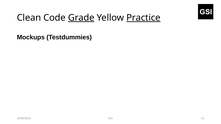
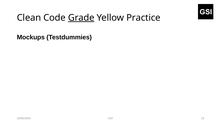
Practice underline: present -> none
